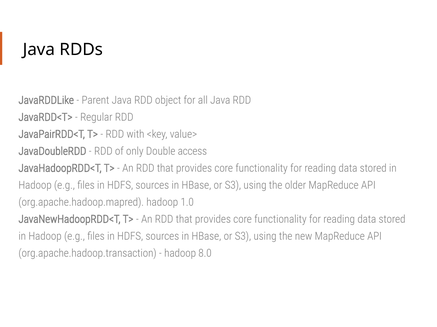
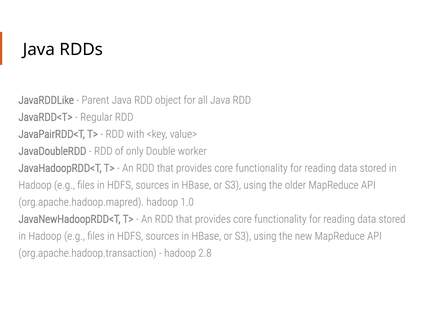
access: access -> worker
8.0: 8.0 -> 2.8
